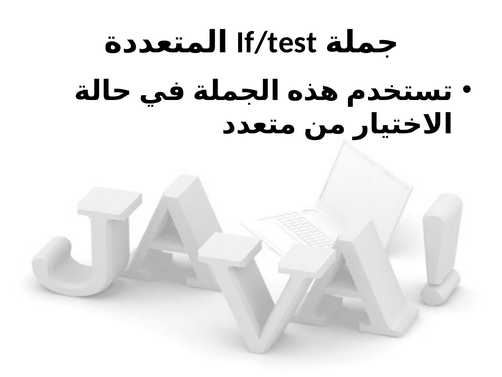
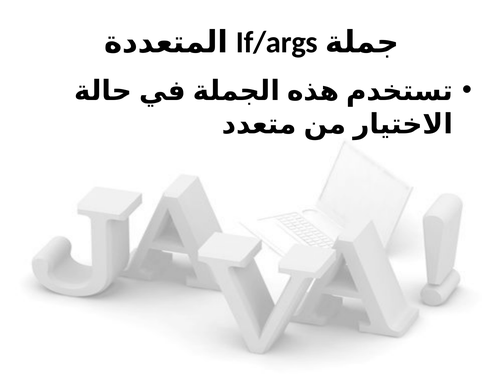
If/test: If/test -> If/args
